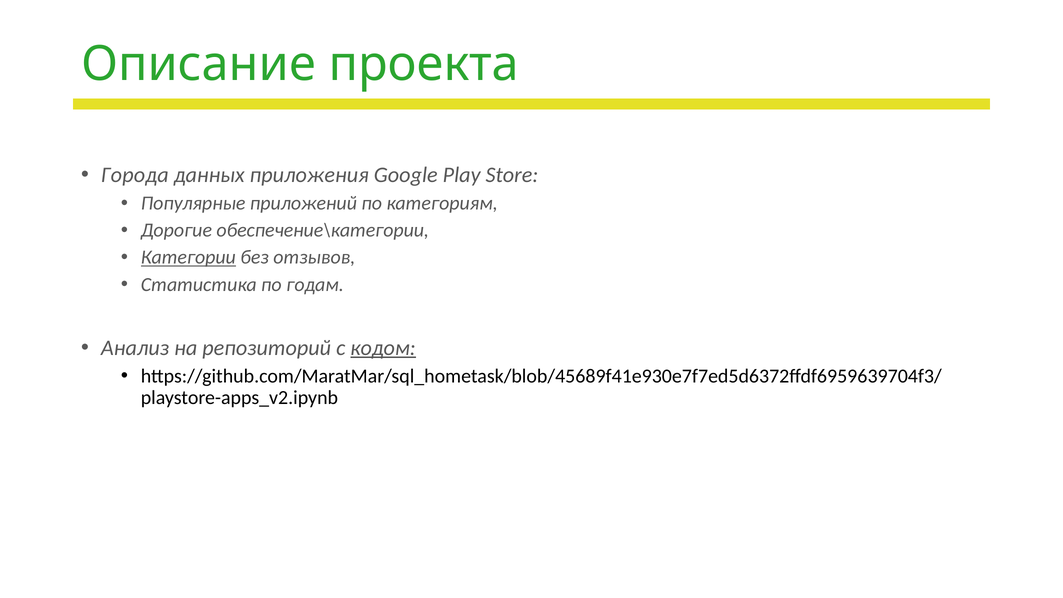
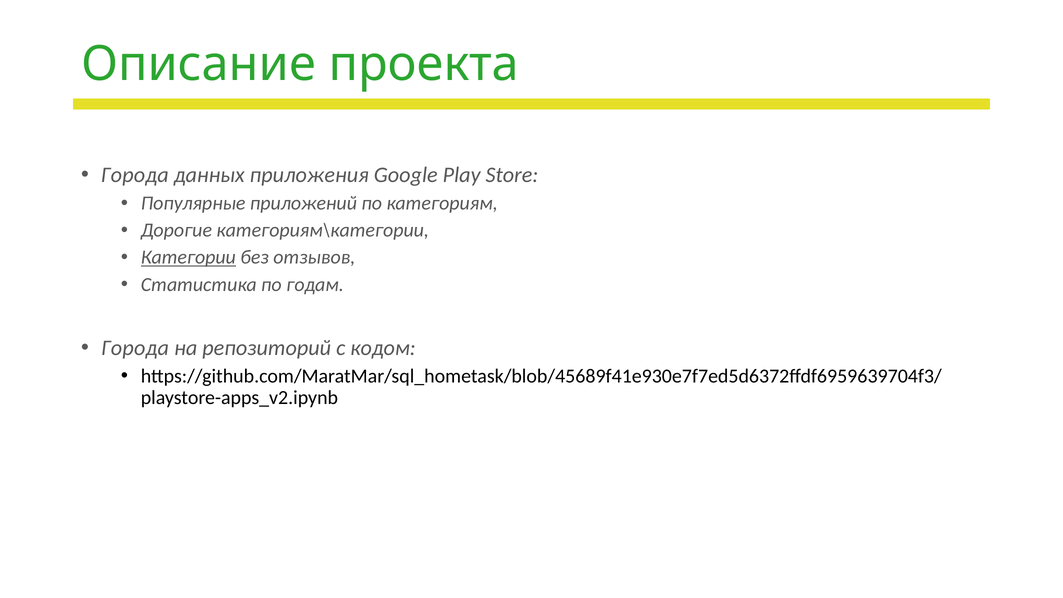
обеспечение\категории: обеспечение\категории -> категориям\категории
Анализ at (135, 348): Анализ -> Города
кодом underline: present -> none
